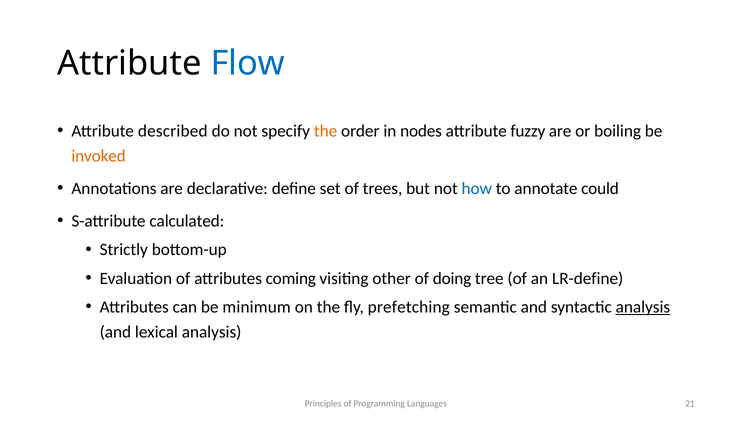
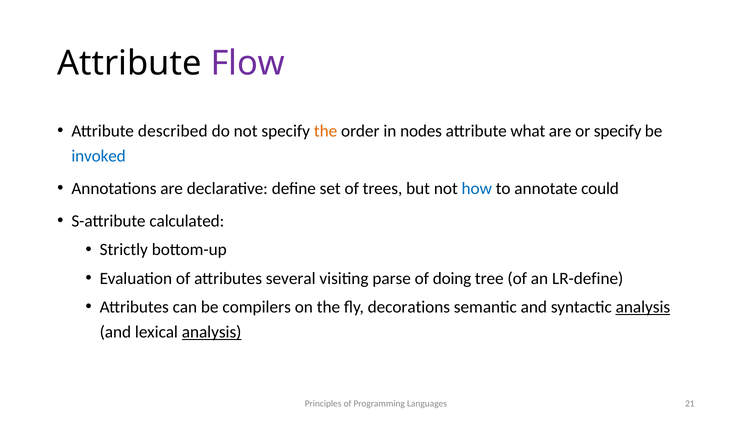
Flow colour: blue -> purple
fuzzy: fuzzy -> what
or boiling: boiling -> specify
invoked colour: orange -> blue
coming: coming -> several
other: other -> parse
minimum: minimum -> compilers
prefetching: prefetching -> decorations
analysis at (212, 332) underline: none -> present
